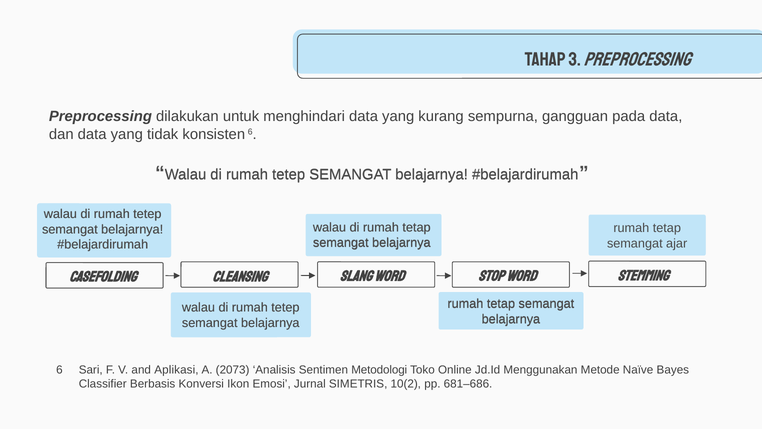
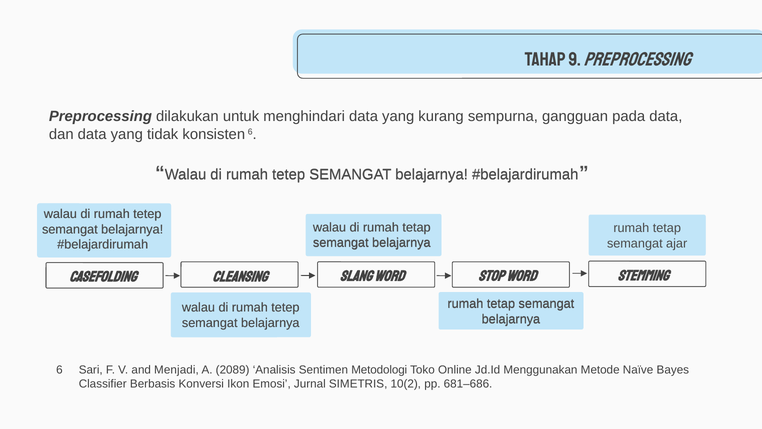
3: 3 -> 9
Aplikasi: Aplikasi -> Menjadi
2073: 2073 -> 2089
